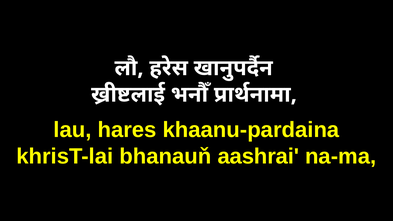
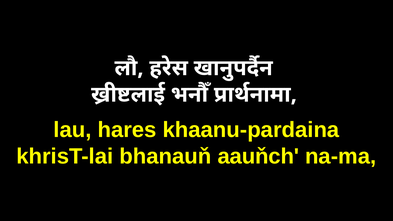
aashrai: aashrai -> aauňch
